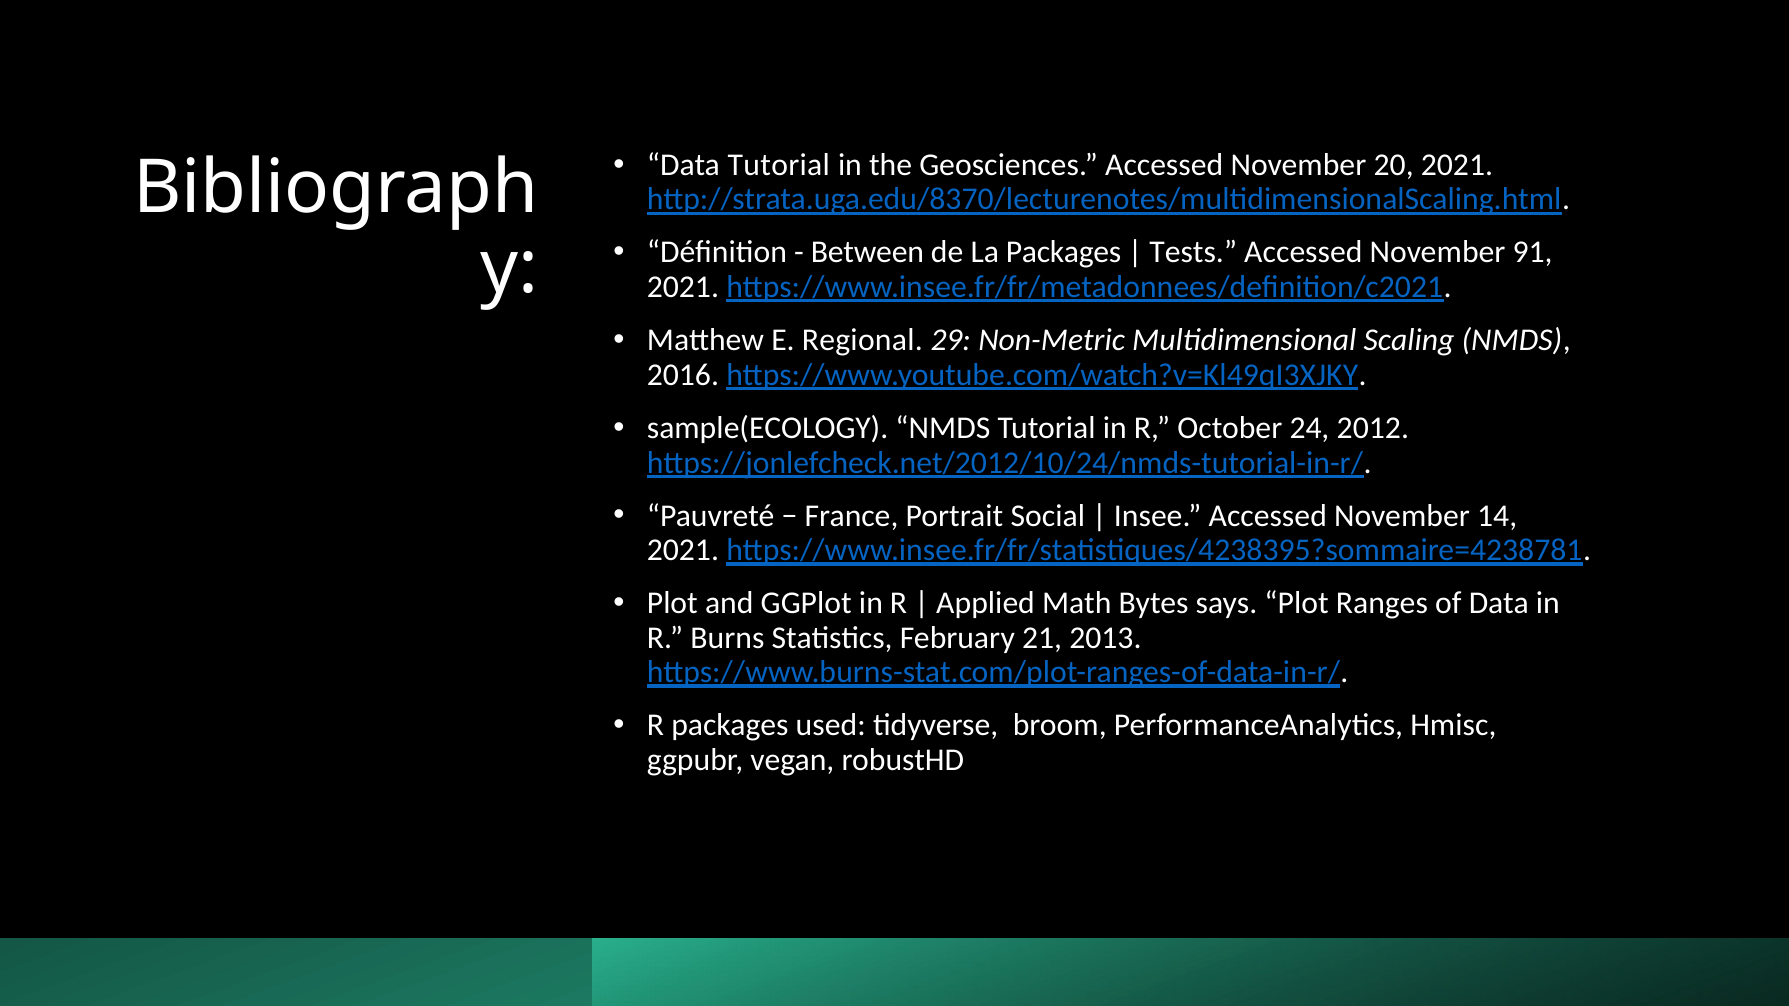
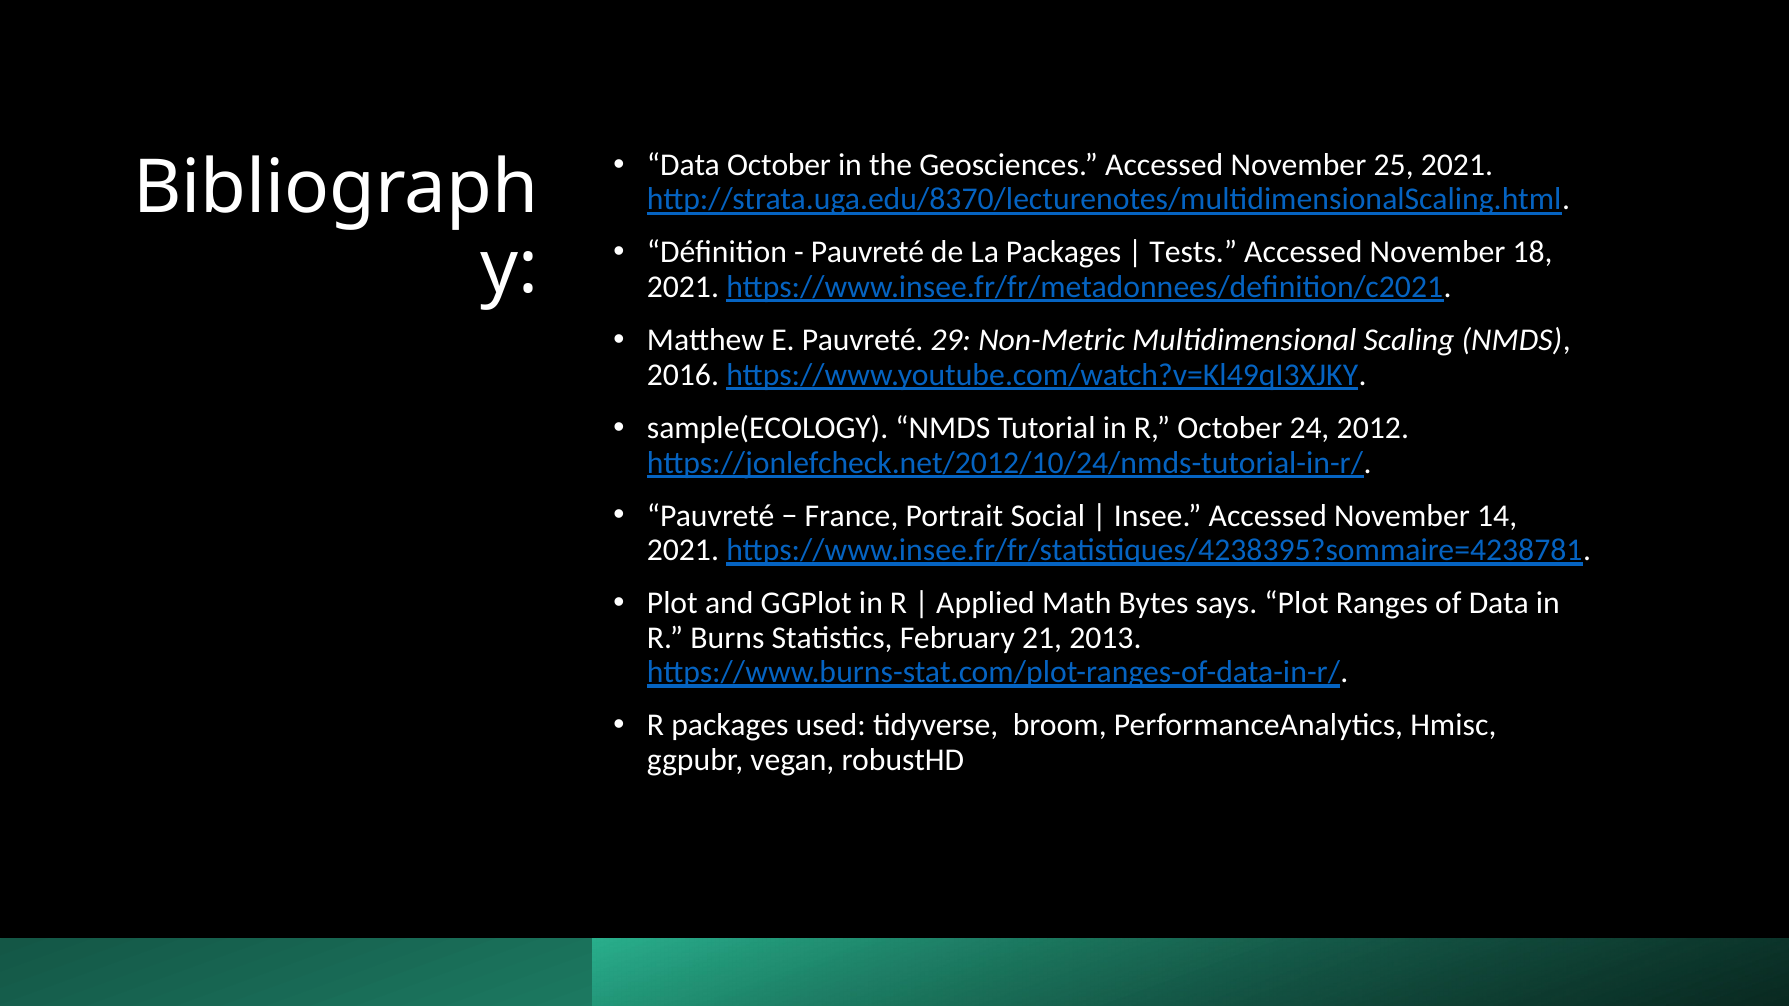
Data Tutorial: Tutorial -> October
20: 20 -> 25
Between at (867, 253): Between -> Pauvreté
91: 91 -> 18
E Regional: Regional -> Pauvreté
